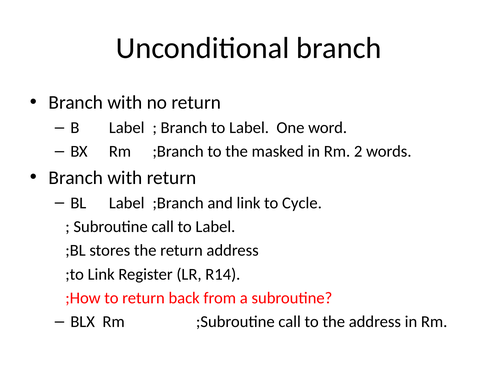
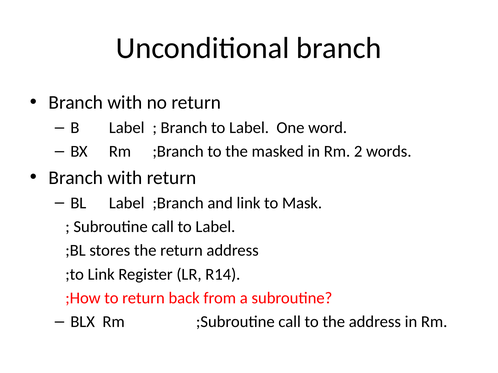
Cycle: Cycle -> Mask
